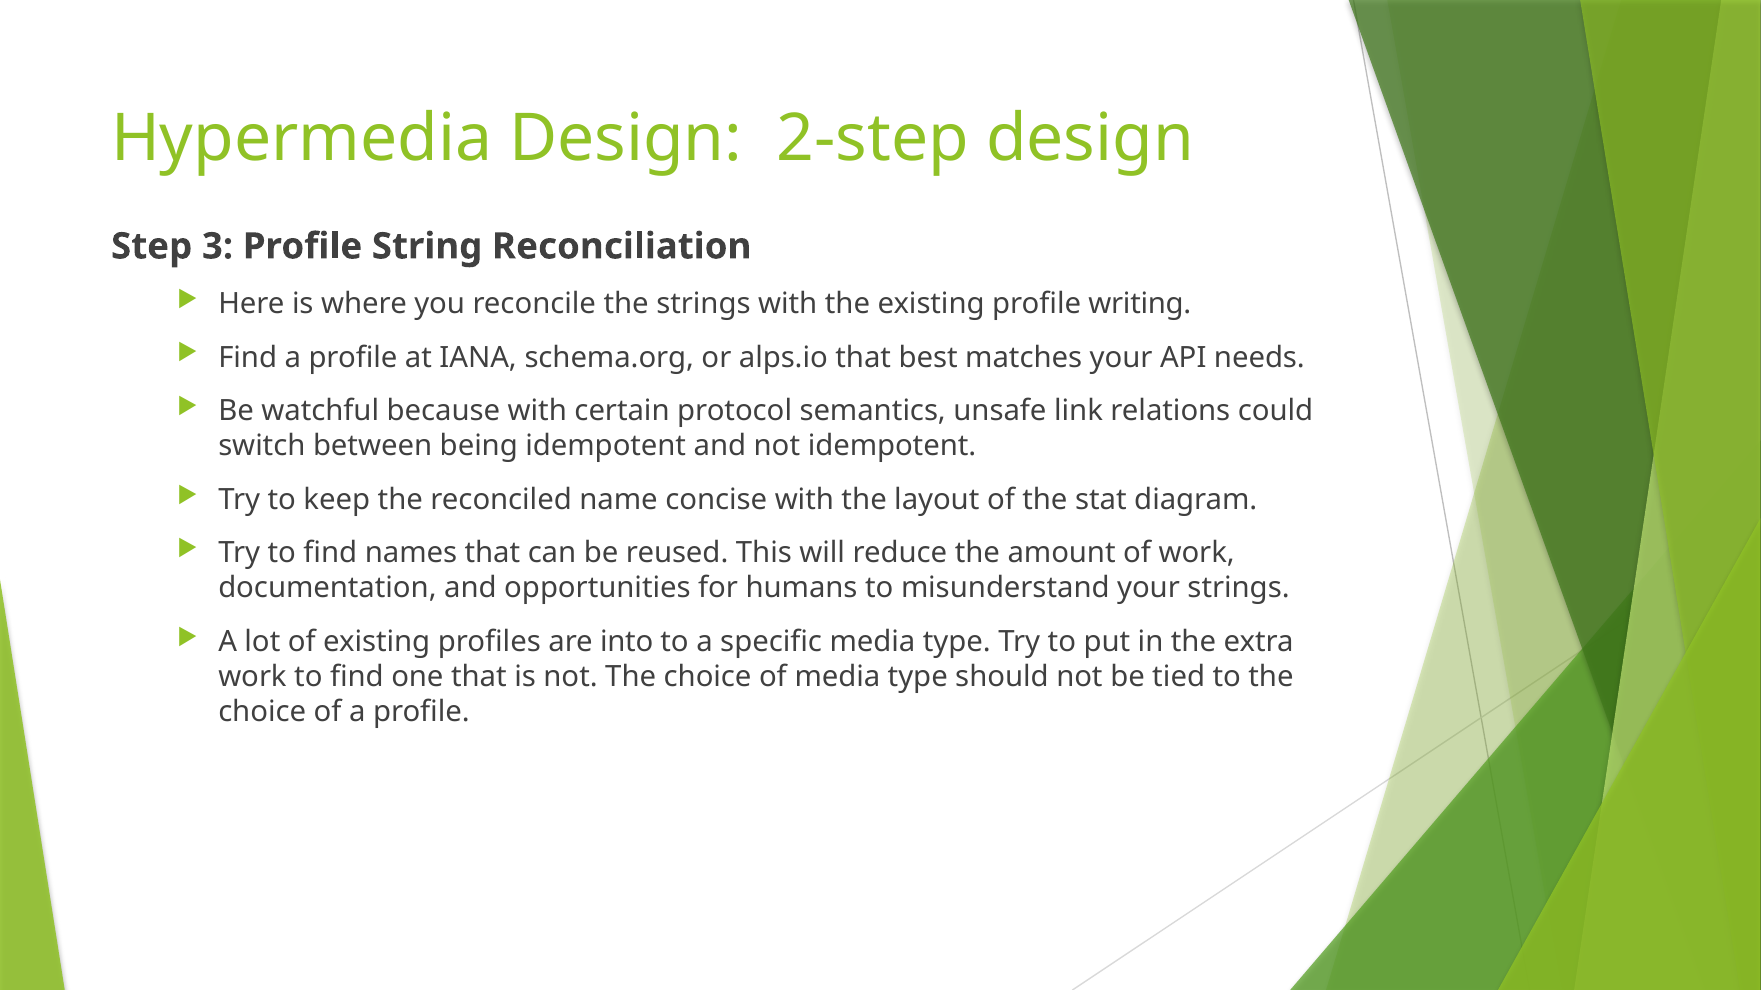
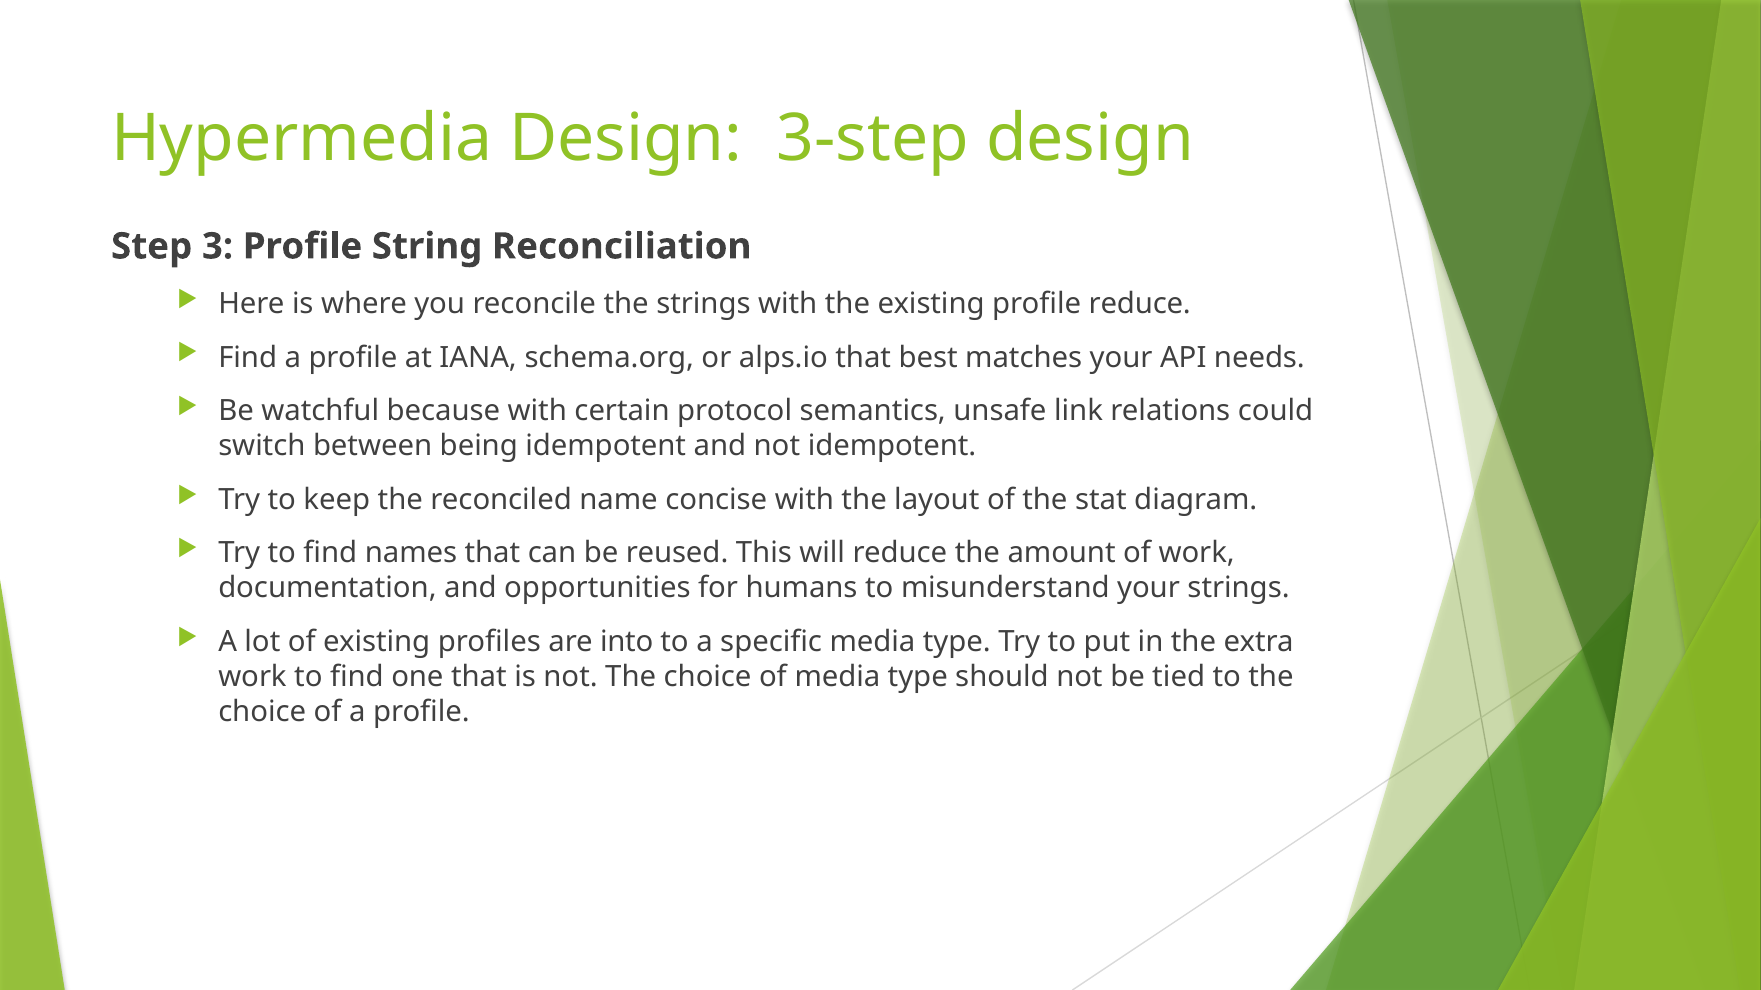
2-step: 2-step -> 3-step
profile writing: writing -> reduce
